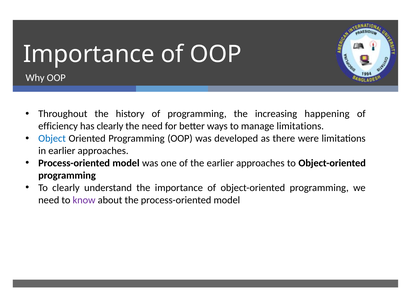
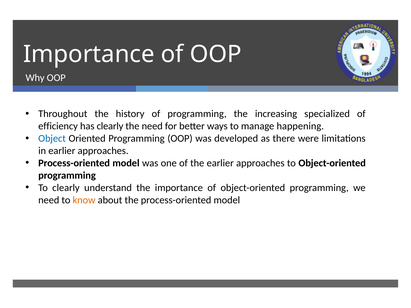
happening: happening -> specialized
manage limitations: limitations -> happening
know colour: purple -> orange
